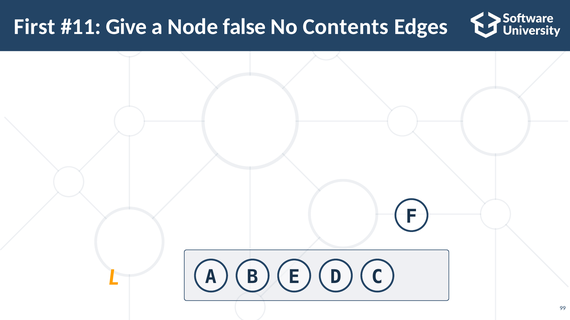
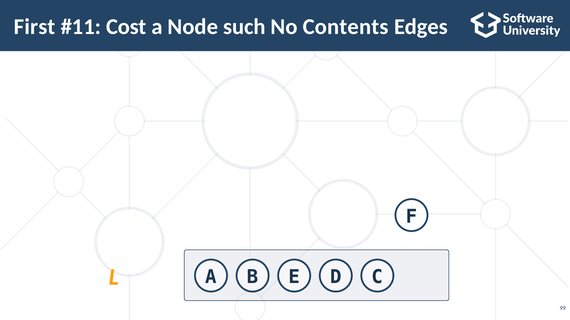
Give: Give -> Cost
false: false -> such
